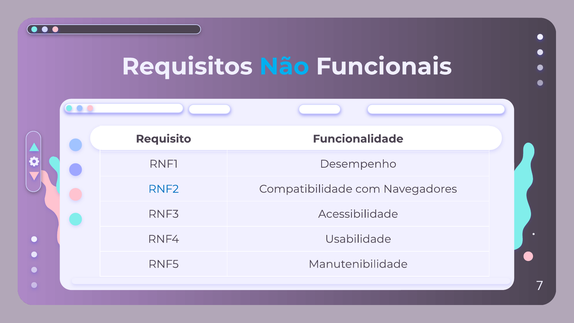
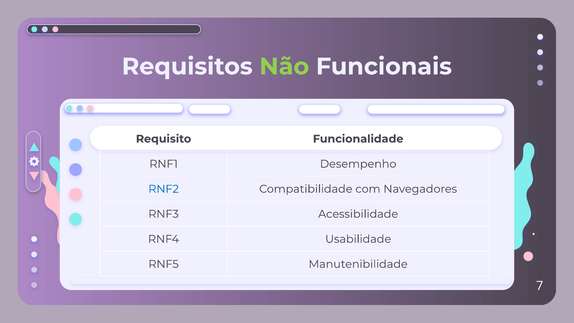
Não colour: light blue -> light green
